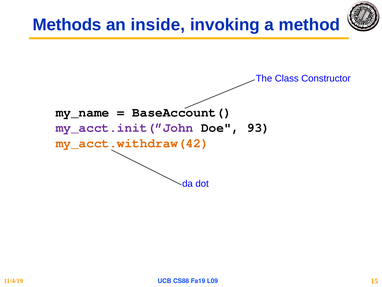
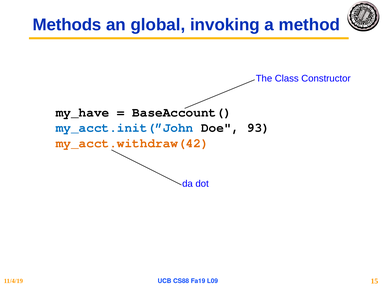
inside: inside -> global
my_name: my_name -> my_have
my_acct.init(”John colour: purple -> blue
